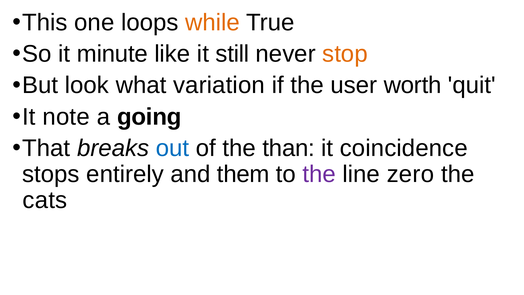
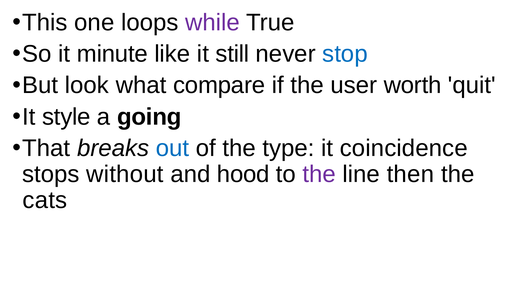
while colour: orange -> purple
stop colour: orange -> blue
variation: variation -> compare
note: note -> style
than: than -> type
entirely: entirely -> without
them: them -> hood
zero: zero -> then
